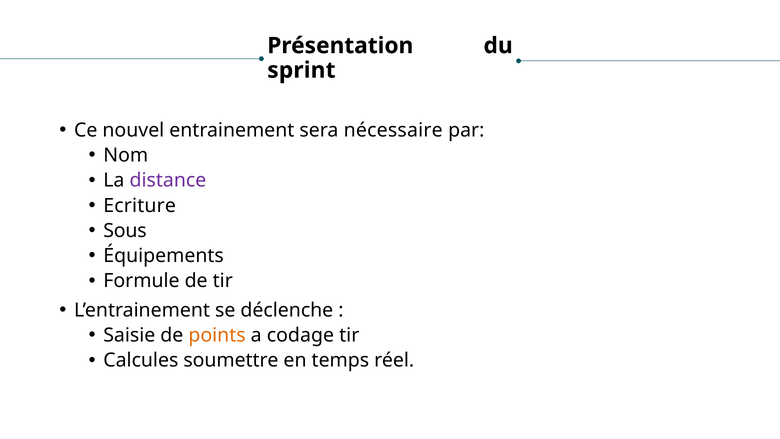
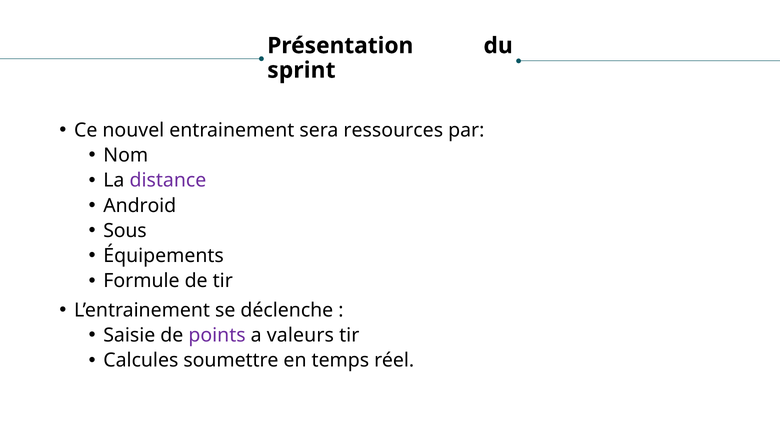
nécessaire: nécessaire -> ressources
Ecriture: Ecriture -> Android
points colour: orange -> purple
codage: codage -> valeurs
